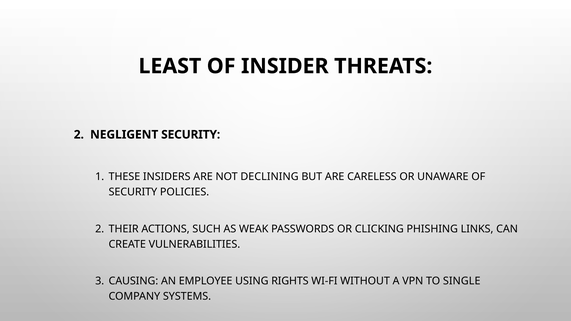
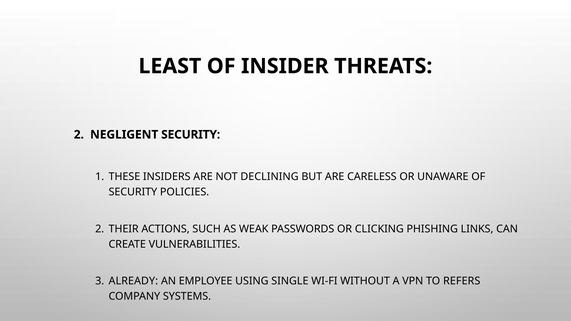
CAUSING: CAUSING -> ALREADY
RIGHTS: RIGHTS -> SINGLE
SINGLE: SINGLE -> REFERS
